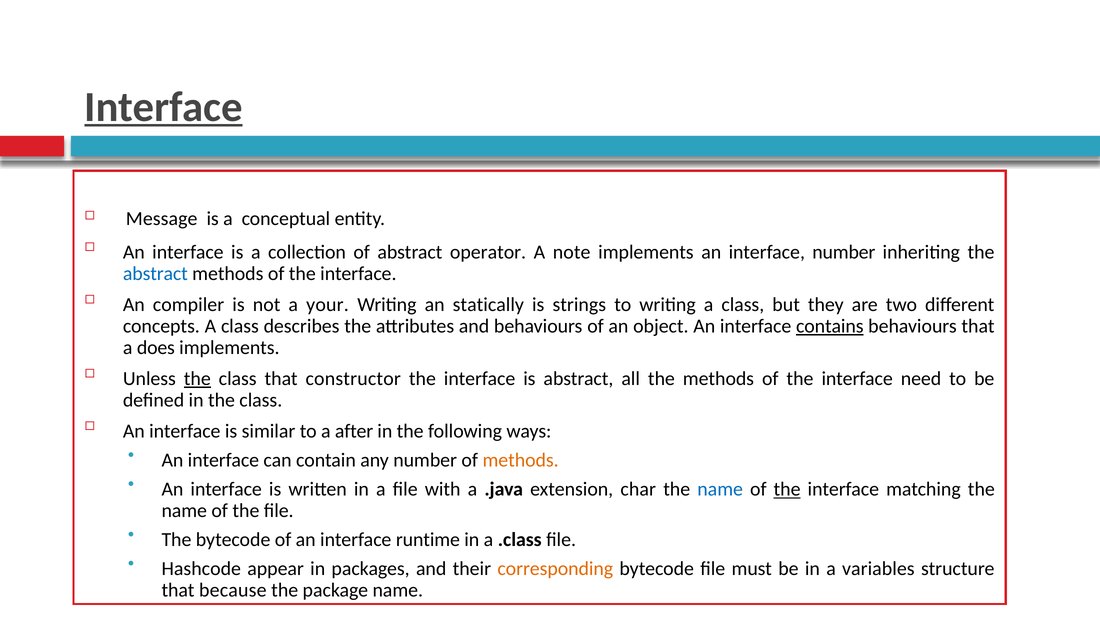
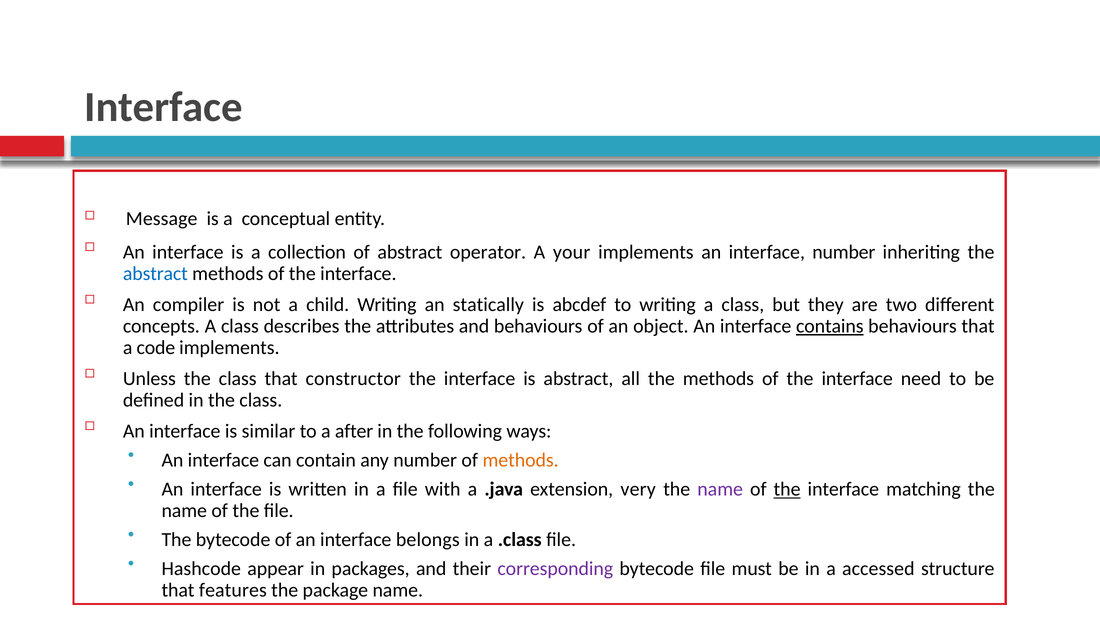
Interface at (163, 107) underline: present -> none
note: note -> your
your: your -> child
strings: strings -> abcdef
does: does -> code
the at (197, 379) underline: present -> none
char: char -> very
name at (720, 489) colour: blue -> purple
runtime: runtime -> belongs
corresponding colour: orange -> purple
variables: variables -> accessed
because: because -> features
